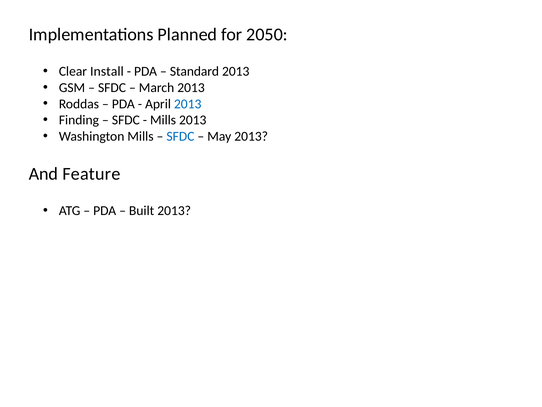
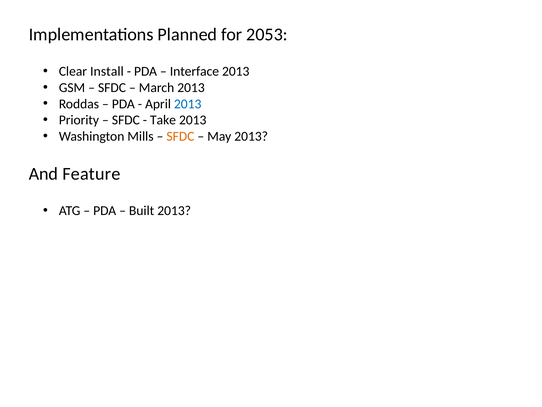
2050: 2050 -> 2053
Standard: Standard -> Interface
Finding: Finding -> Priority
Mills at (163, 120): Mills -> Take
SFDC at (180, 136) colour: blue -> orange
